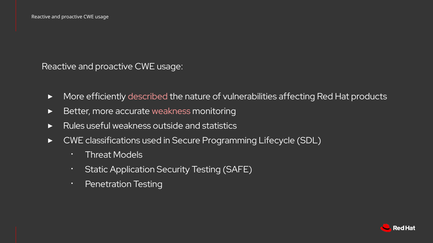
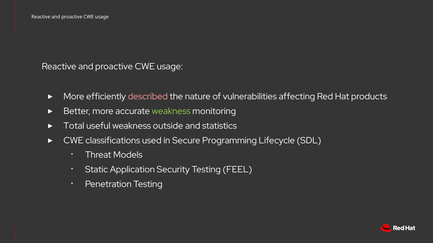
weakness at (171, 112) colour: pink -> light green
Rules: Rules -> Total
SAFE: SAFE -> FEEL
